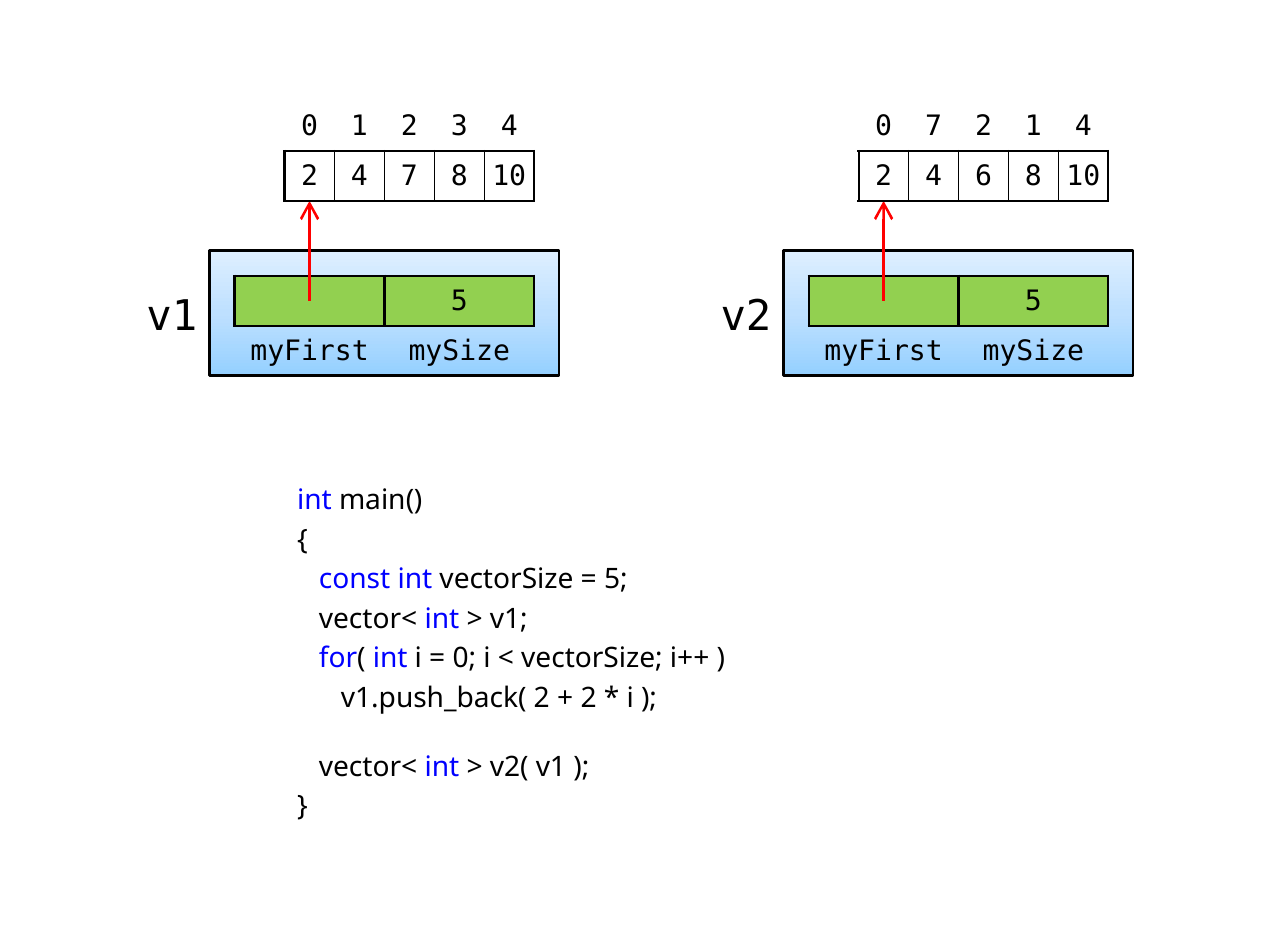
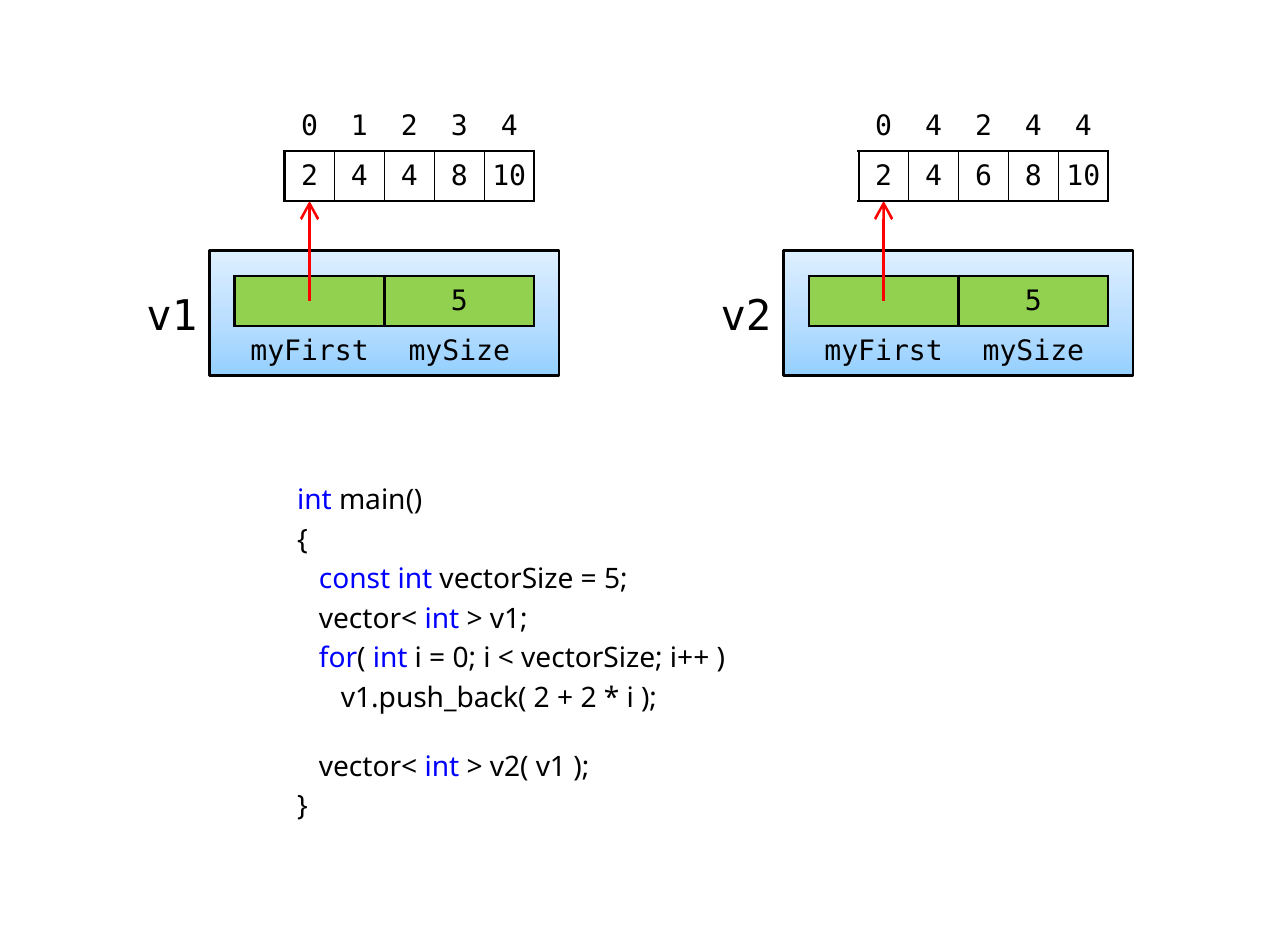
0 7: 7 -> 4
1 at (1033, 126): 1 -> 4
7 at (409, 176): 7 -> 4
